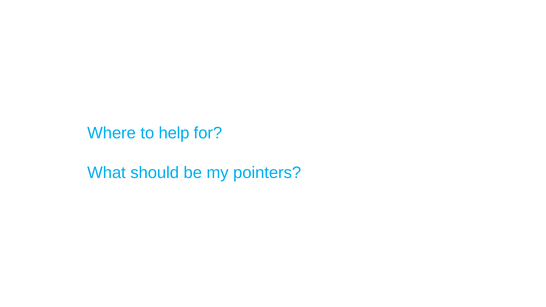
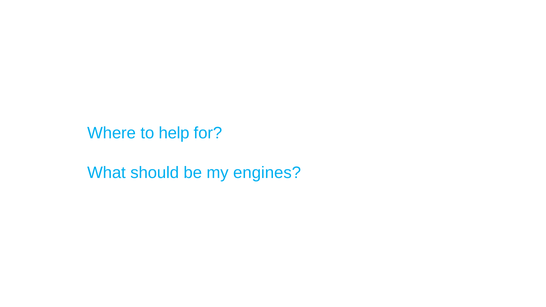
pointers: pointers -> engines
